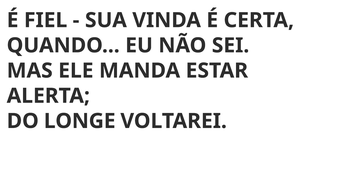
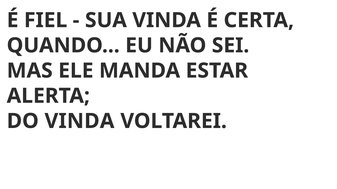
DO LONGE: LONGE -> VINDA
